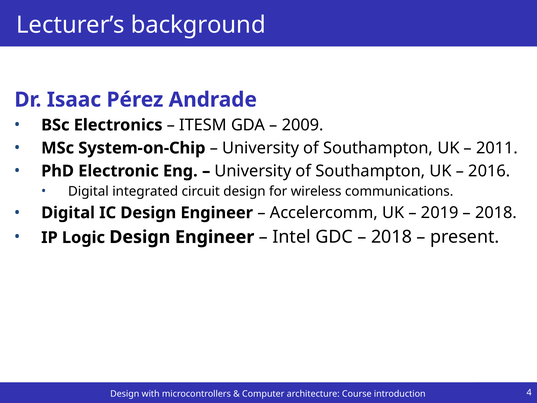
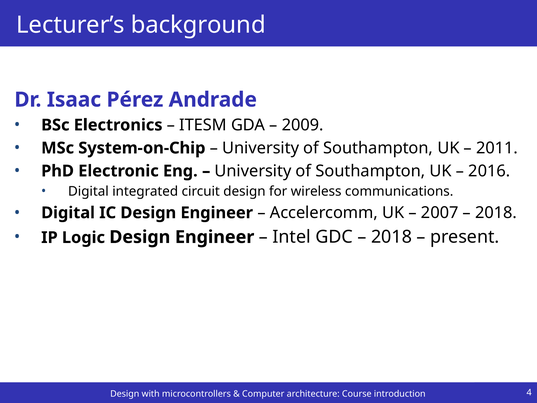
2019: 2019 -> 2007
